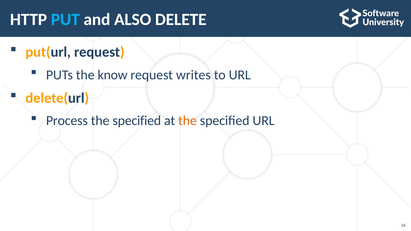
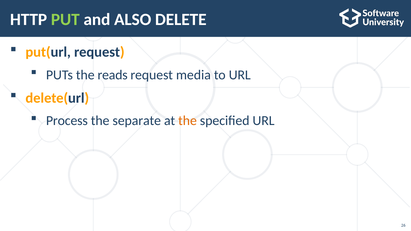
PUT colour: light blue -> light green
know: know -> reads
writes: writes -> media
specified at (137, 121): specified -> separate
